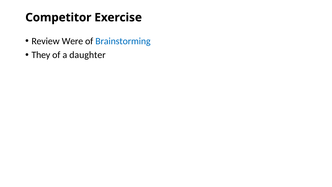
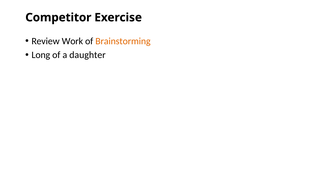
Were: Were -> Work
Brainstorming colour: blue -> orange
They: They -> Long
